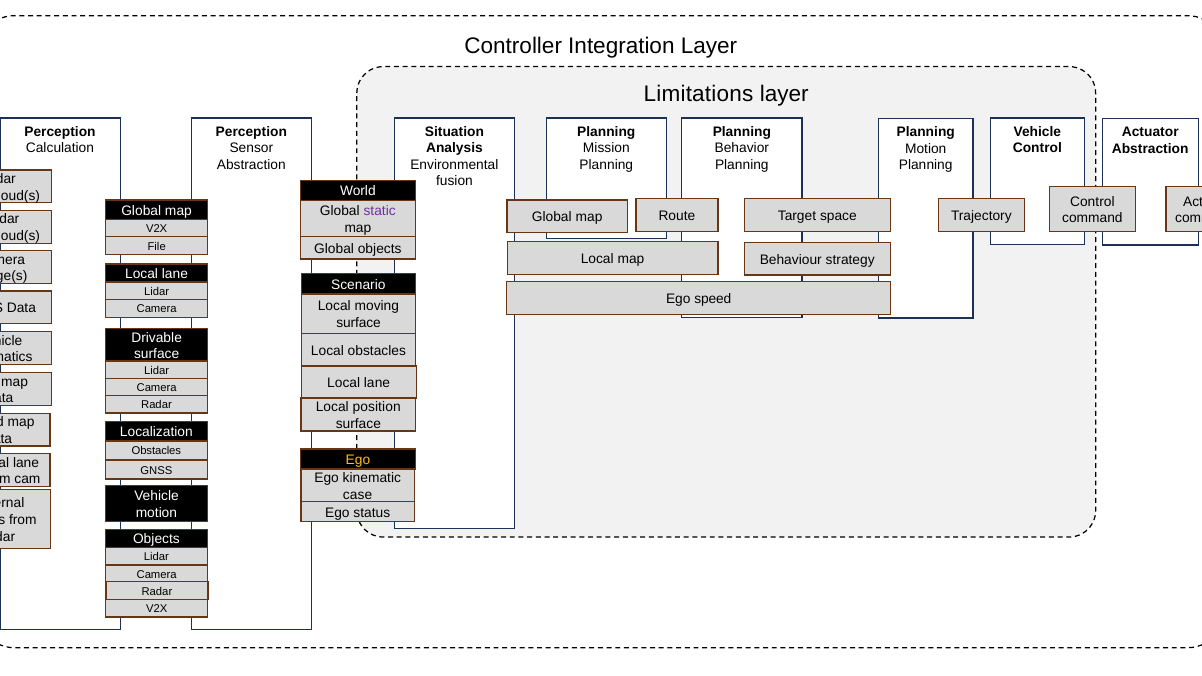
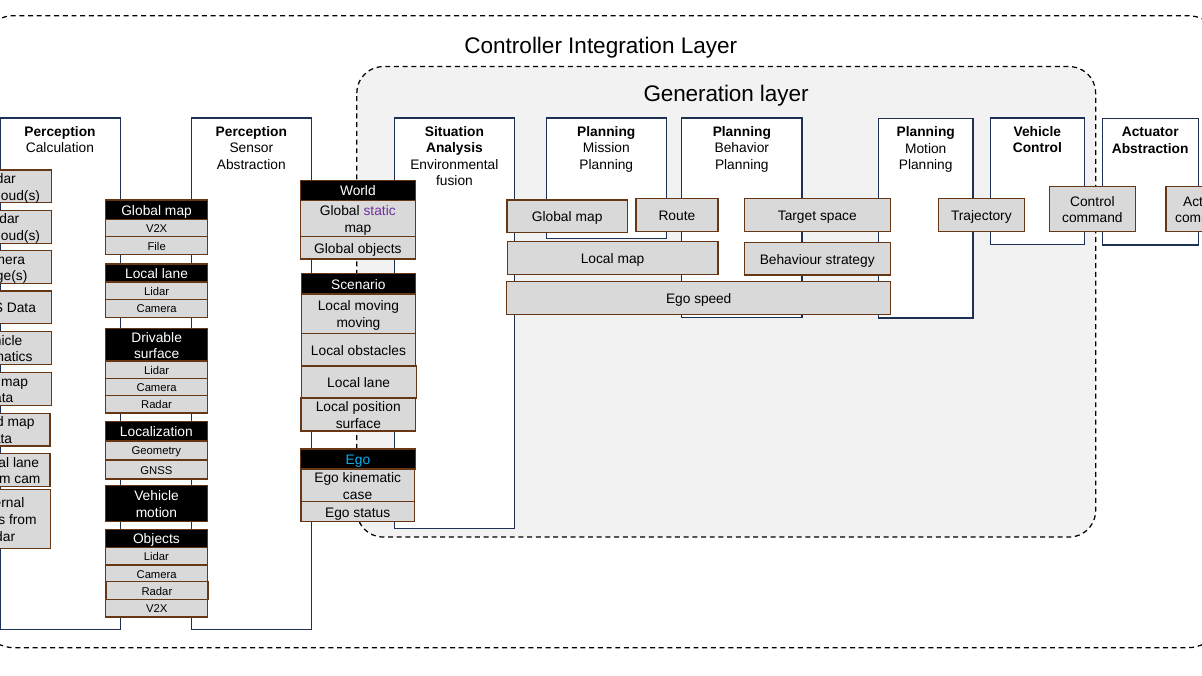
Limitations: Limitations -> Generation
surface at (359, 323): surface -> moving
Obstacles at (156, 451): Obstacles -> Geometry
Ego at (358, 460) colour: yellow -> light blue
